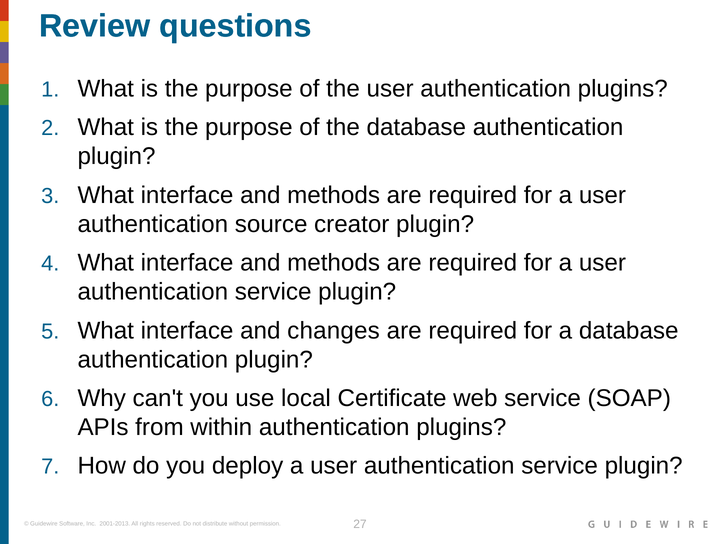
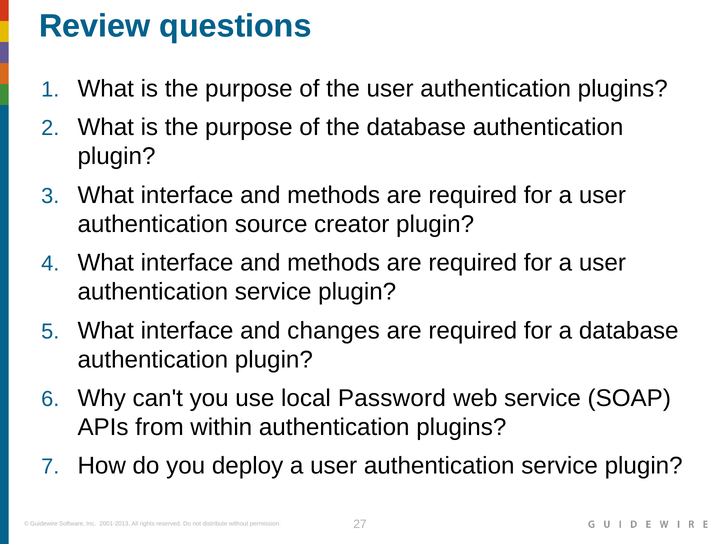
Certificate: Certificate -> Password
